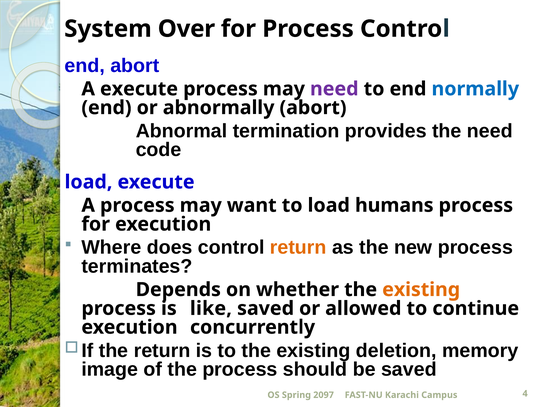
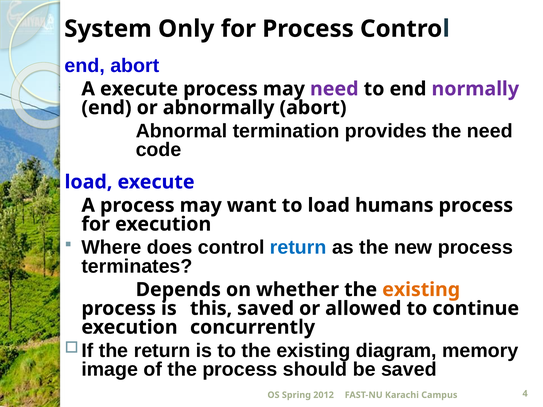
Over: Over -> Only
normally colour: blue -> purple
return at (298, 248) colour: orange -> blue
like: like -> this
deletion: deletion -> diagram
2097: 2097 -> 2012
